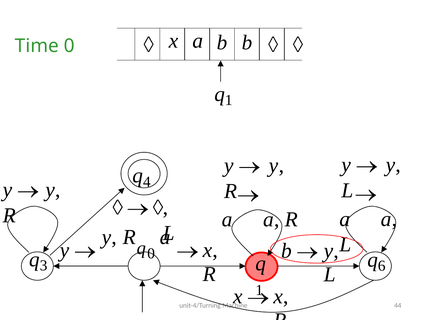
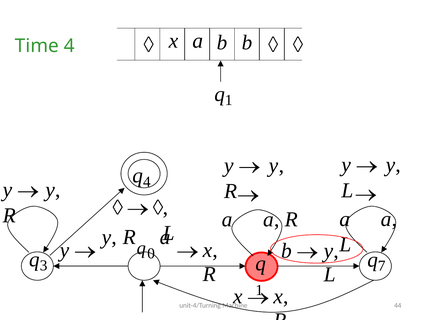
Time 0: 0 -> 4
6: 6 -> 7
